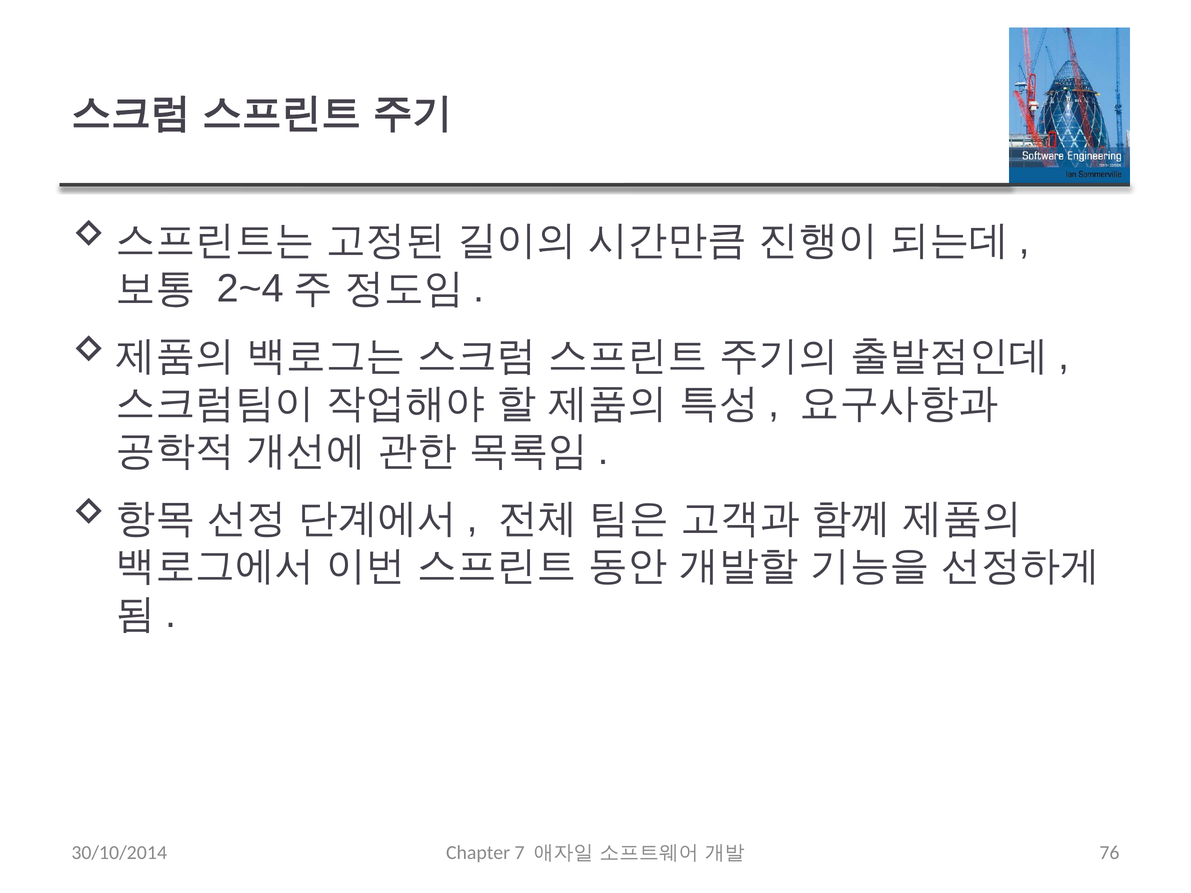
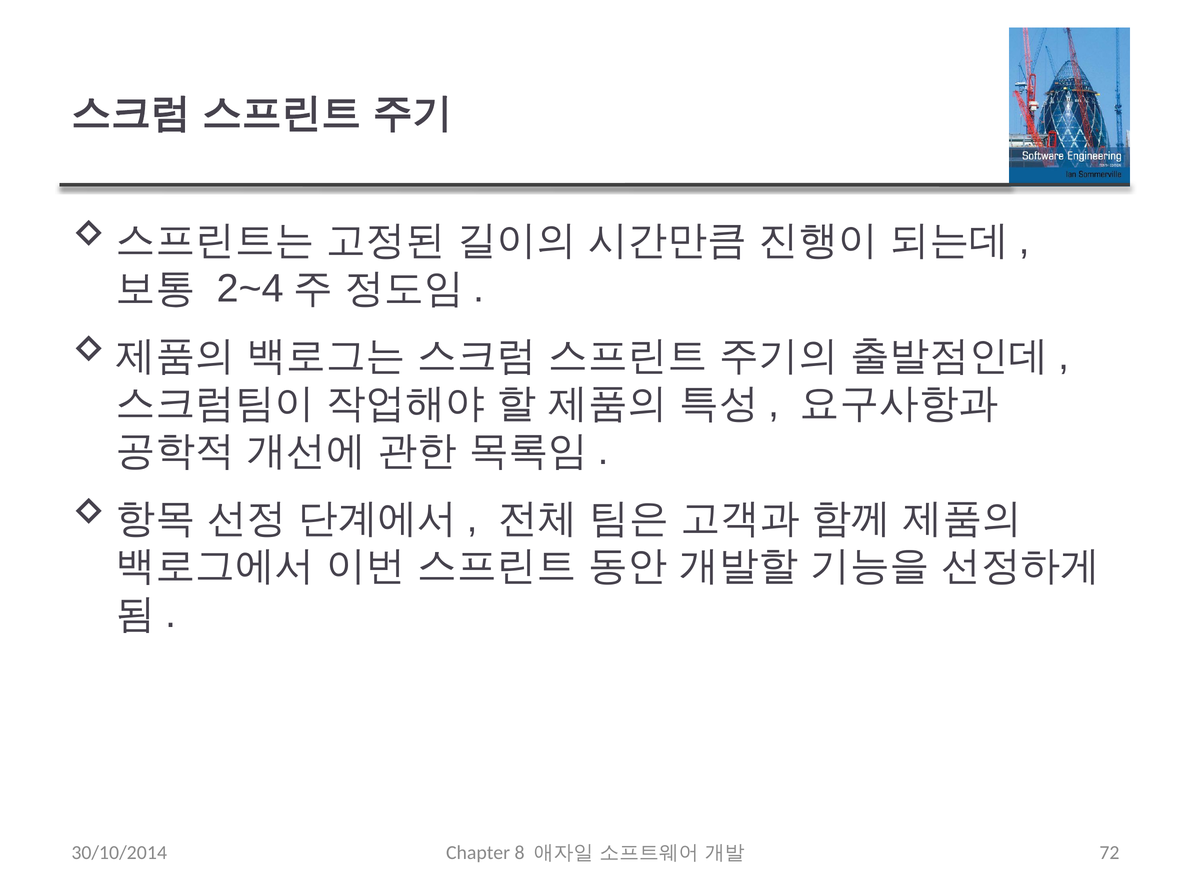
7: 7 -> 8
76: 76 -> 72
